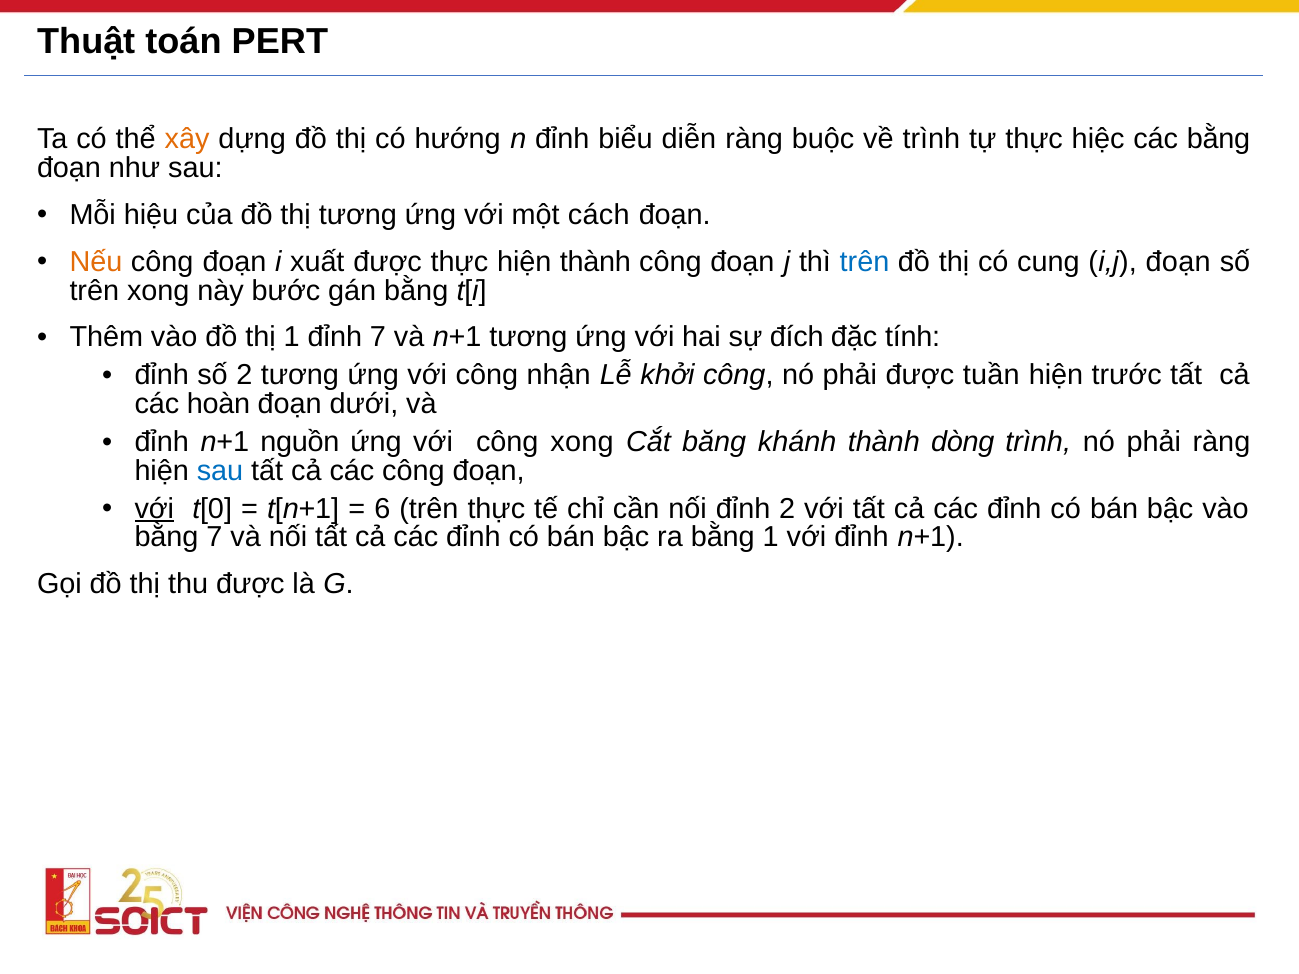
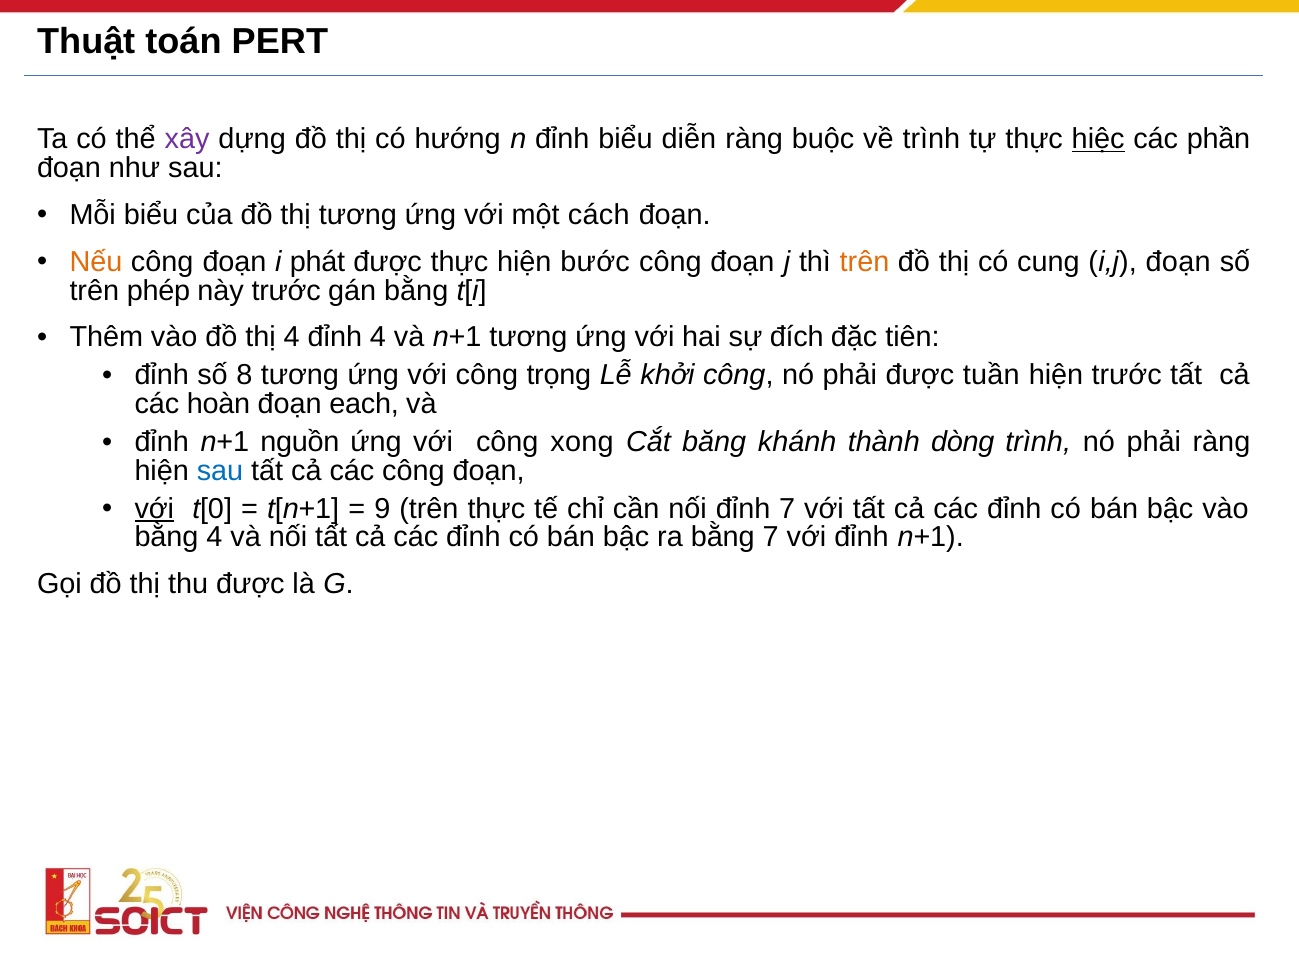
xây colour: orange -> purple
hiệc underline: none -> present
các bằng: bằng -> phần
Mỗi hiệu: hiệu -> biểu
xuất: xuất -> phát
hiện thành: thành -> bước
trên at (865, 262) colour: blue -> orange
trên xong: xong -> phép
này bước: bước -> trước
thị 1: 1 -> 4
đỉnh 7: 7 -> 4
tính: tính -> tiên
số 2: 2 -> 8
nhận: nhận -> trọng
dưới: dưới -> each
6: 6 -> 9
đỉnh 2: 2 -> 7
bằng 7: 7 -> 4
bằng 1: 1 -> 7
